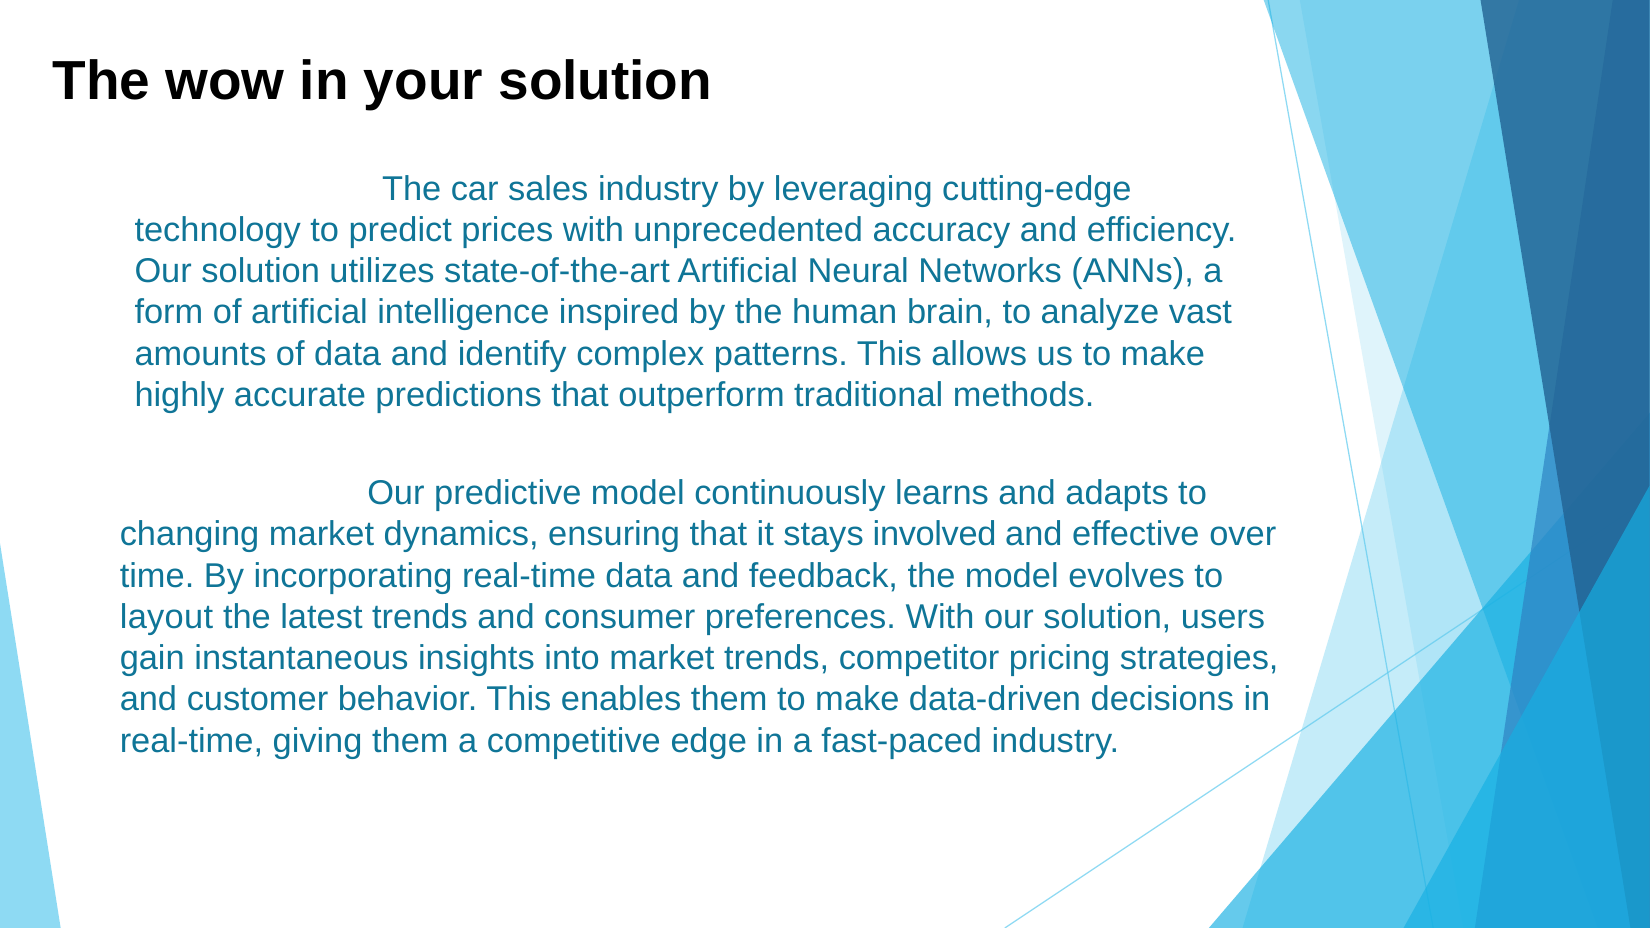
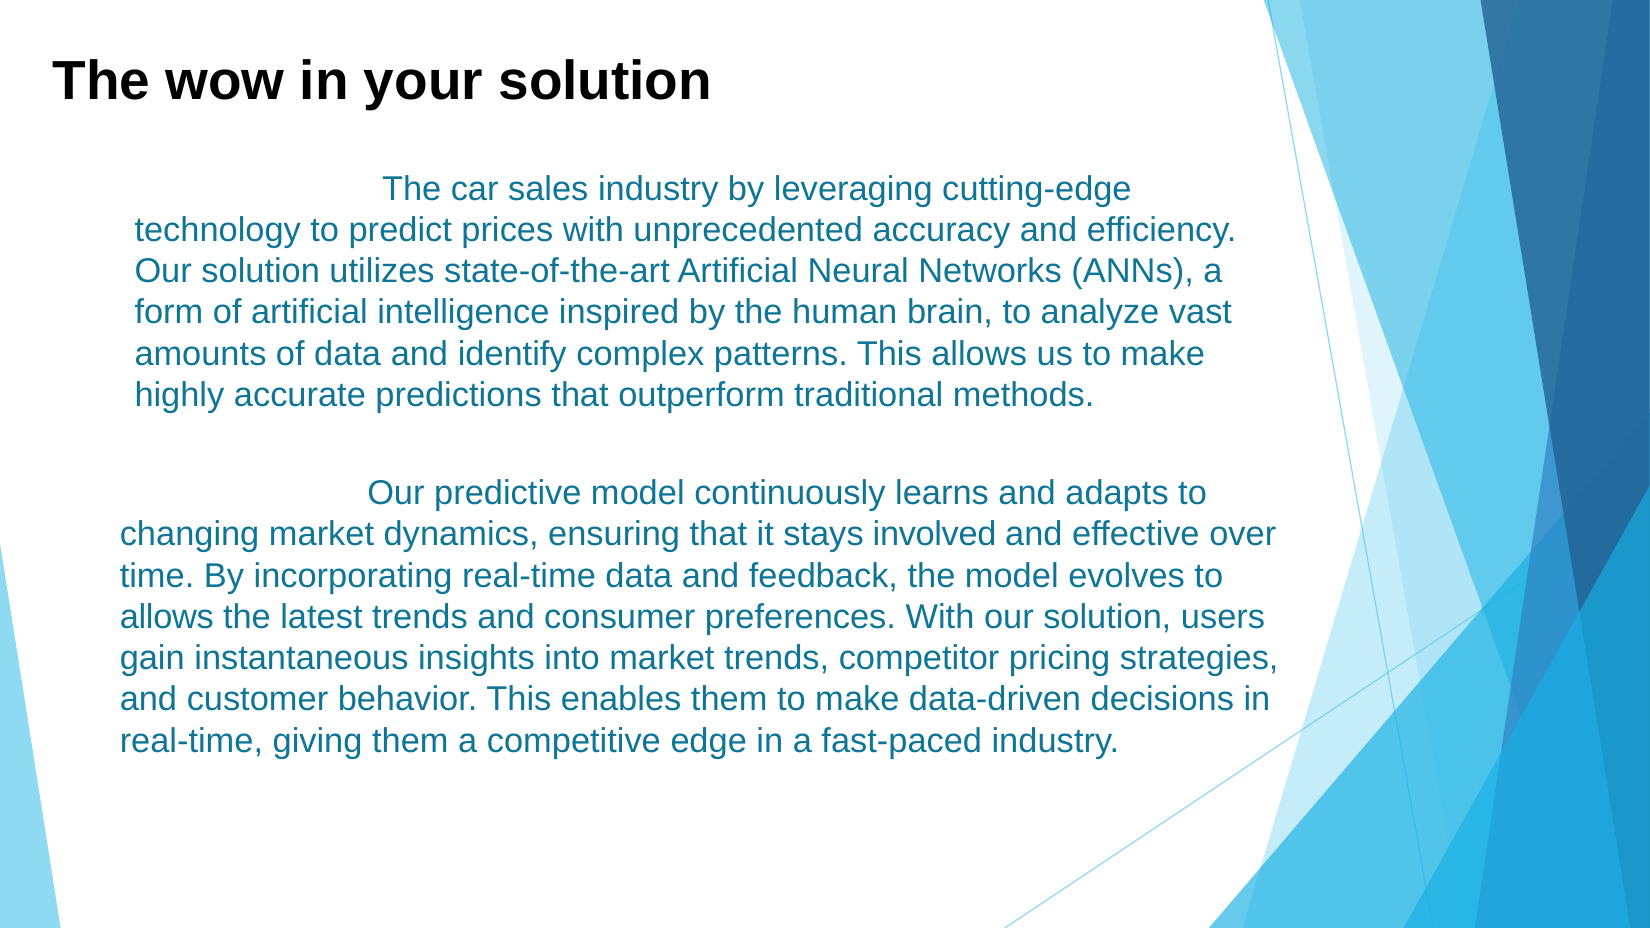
layout at (166, 617): layout -> allows
